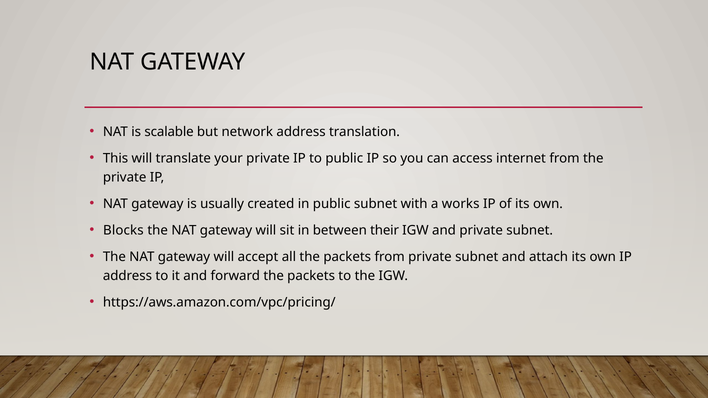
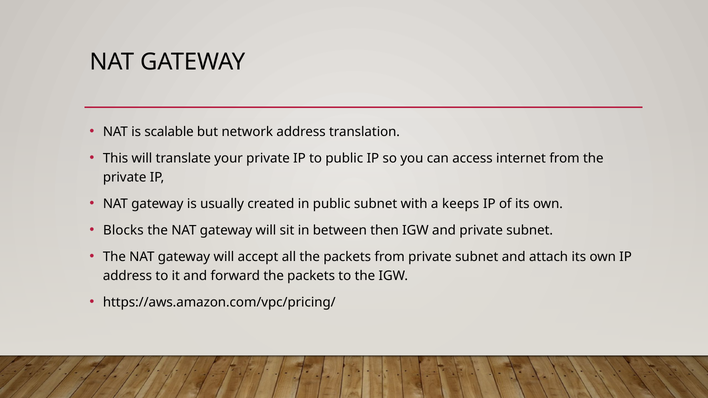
works: works -> keeps
their: their -> then
